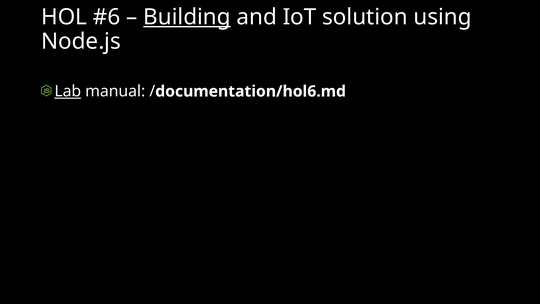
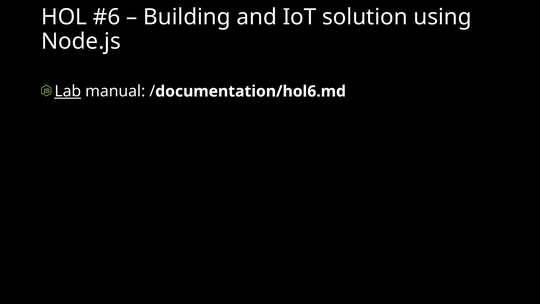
Building underline: present -> none
